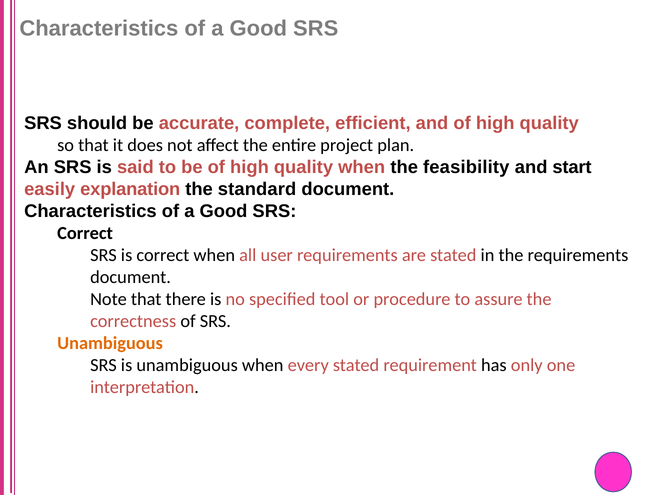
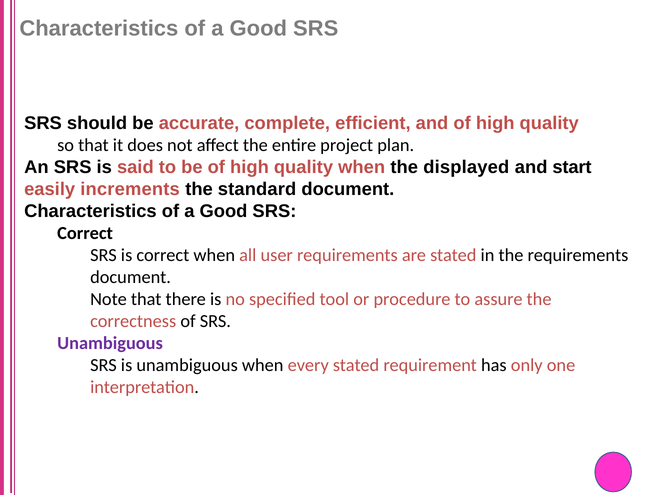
feasibility: feasibility -> displayed
explanation: explanation -> increments
Unambiguous at (110, 343) colour: orange -> purple
